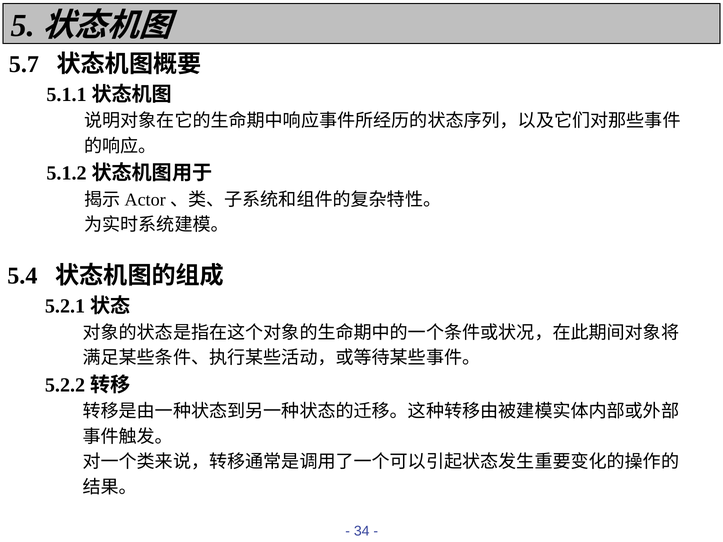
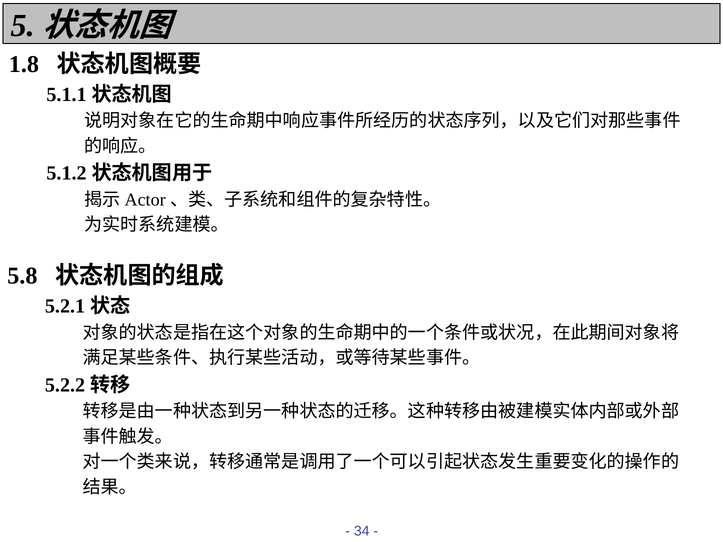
5.7: 5.7 -> 1.8
5.4: 5.4 -> 5.8
